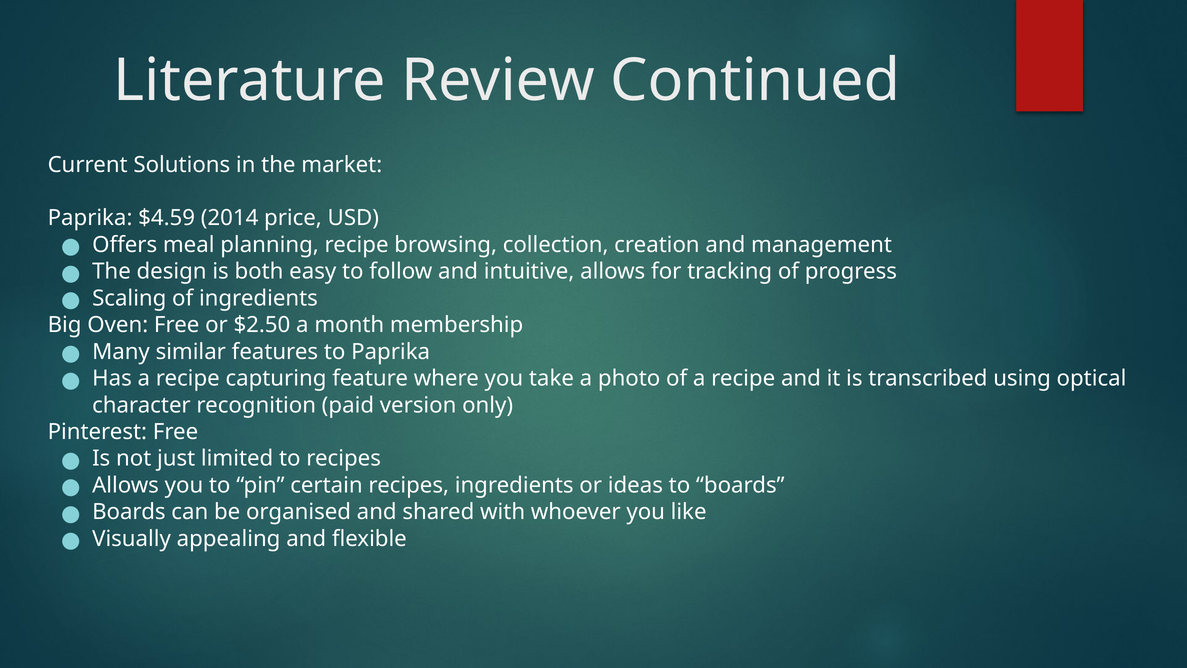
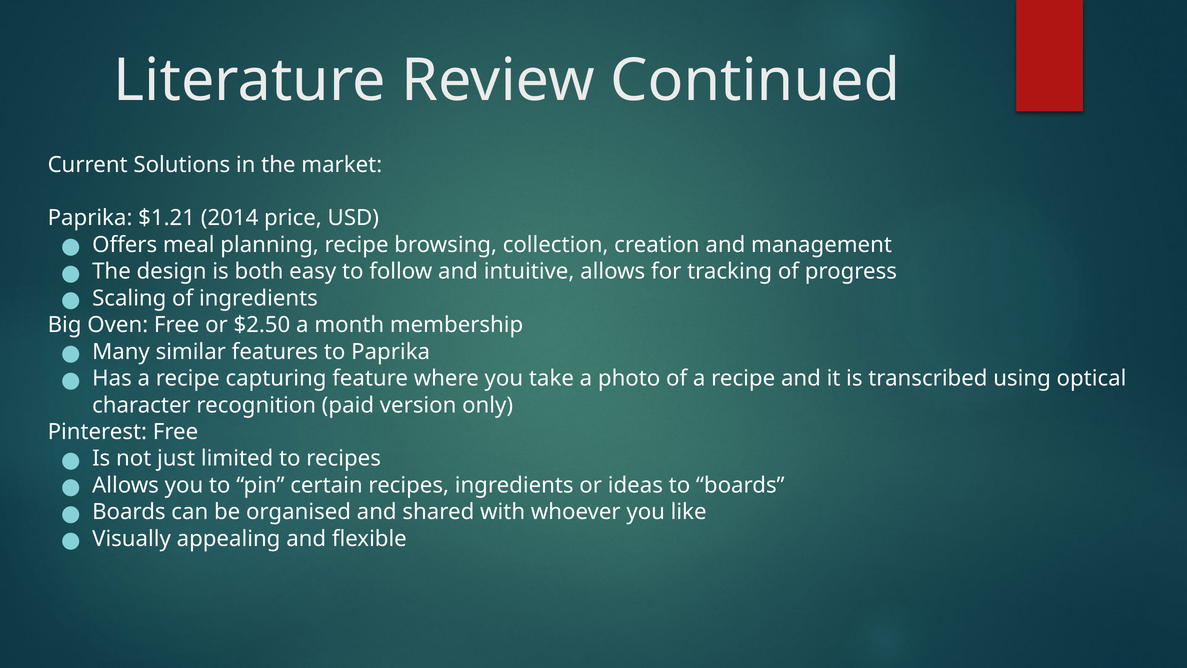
$4.59: $4.59 -> $1.21
